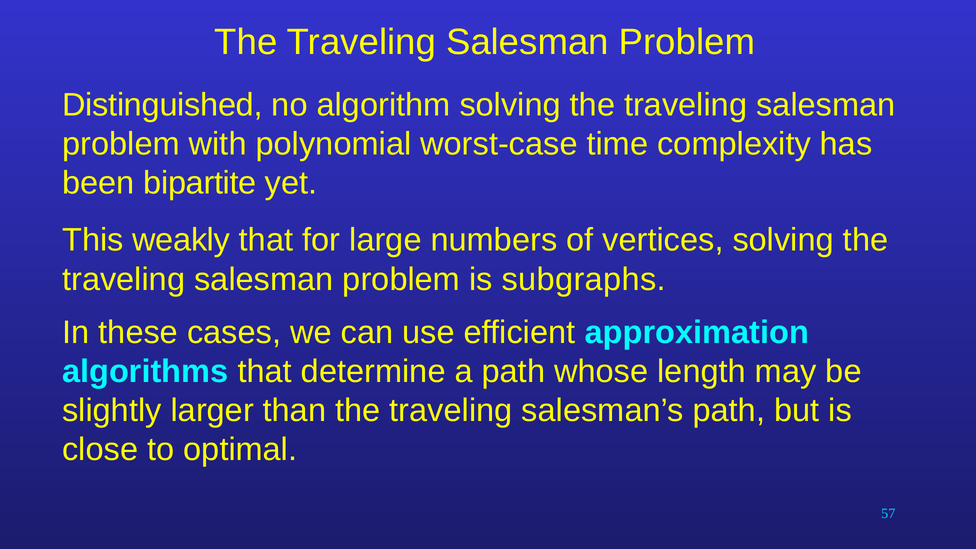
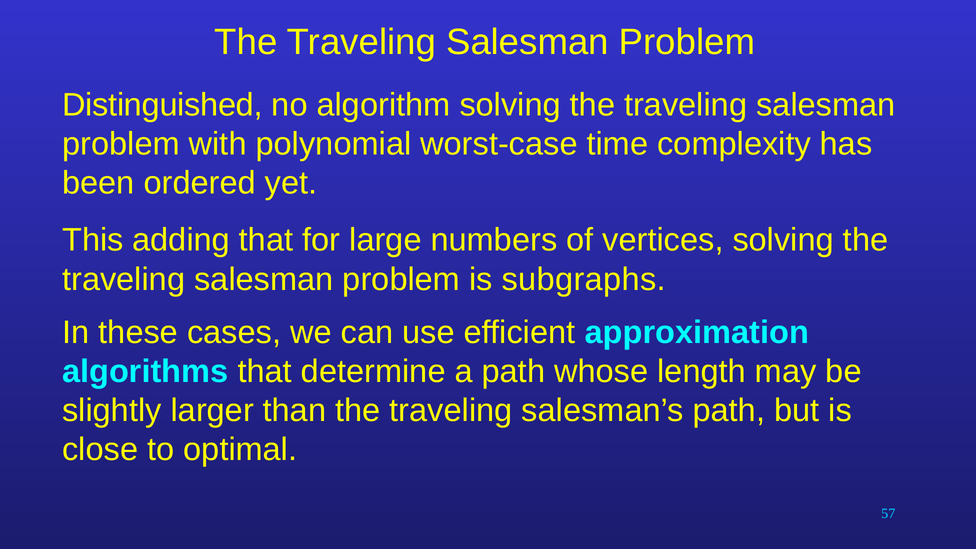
bipartite: bipartite -> ordered
weakly: weakly -> adding
